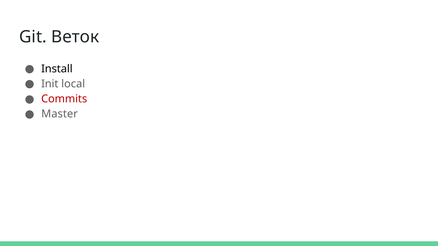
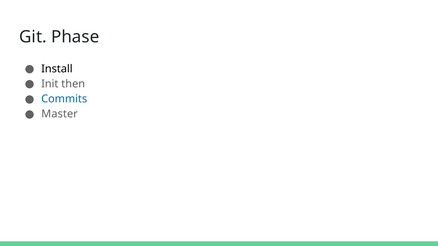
Веток: Веток -> Phase
local: local -> then
Commits colour: red -> blue
